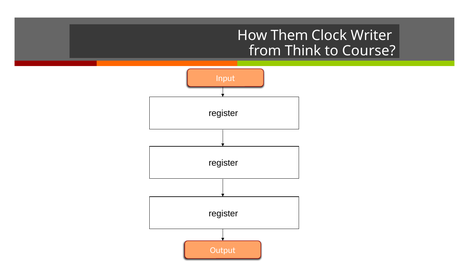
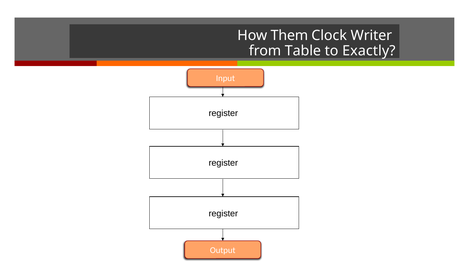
Think: Think -> Table
Course: Course -> Exactly
